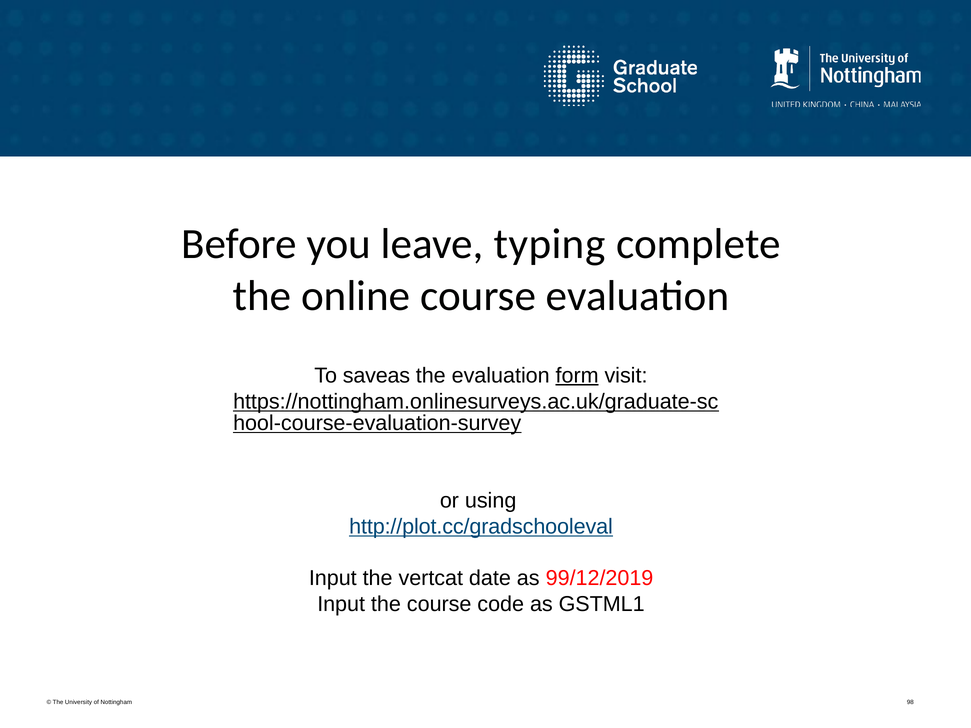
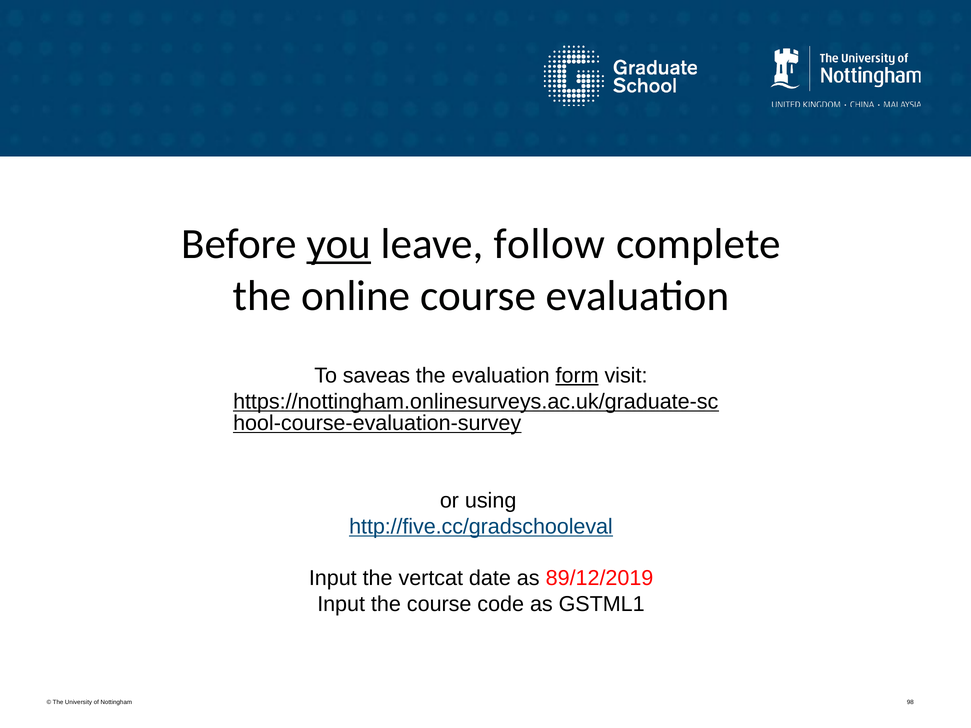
you underline: none -> present
typing: typing -> follow
http://plot.cc/gradschooleval: http://plot.cc/gradschooleval -> http://five.cc/gradschooleval
99/12/2019: 99/12/2019 -> 89/12/2019
